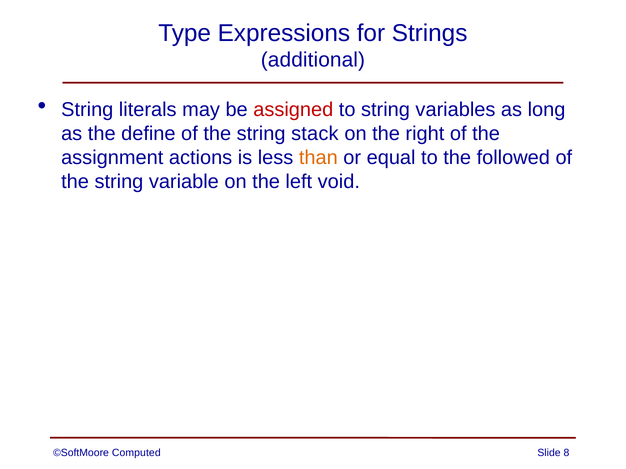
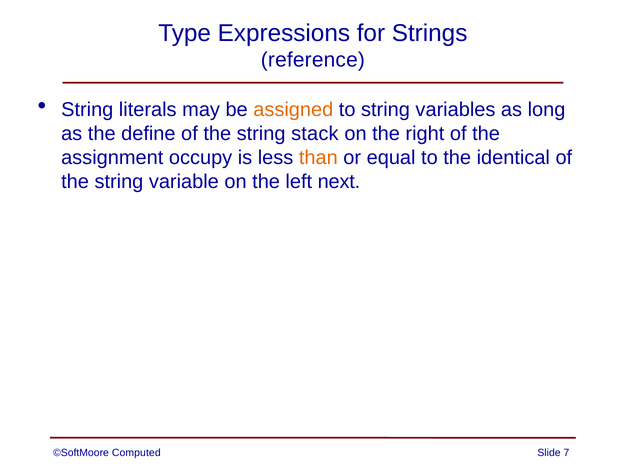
additional: additional -> reference
assigned colour: red -> orange
actions: actions -> occupy
followed: followed -> identical
void: void -> next
8: 8 -> 7
